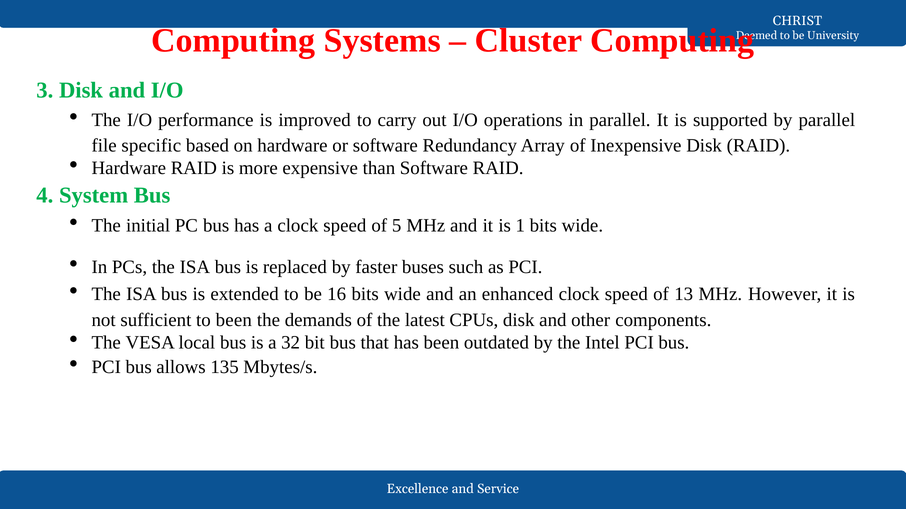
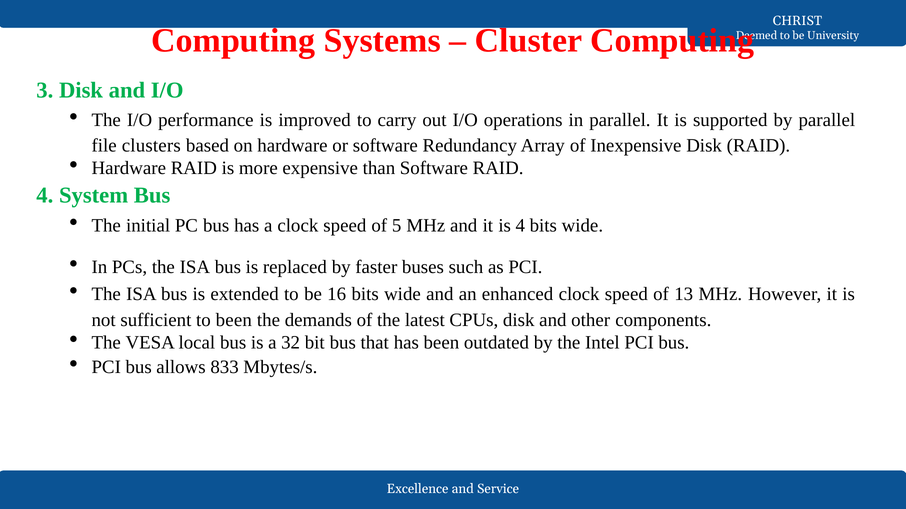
specific: specific -> clusters
is 1: 1 -> 4
135: 135 -> 833
